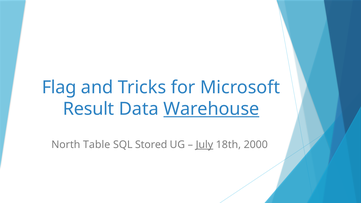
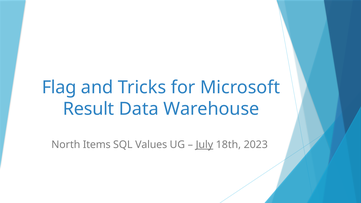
Warehouse underline: present -> none
Table: Table -> Items
Stored: Stored -> Values
2000: 2000 -> 2023
